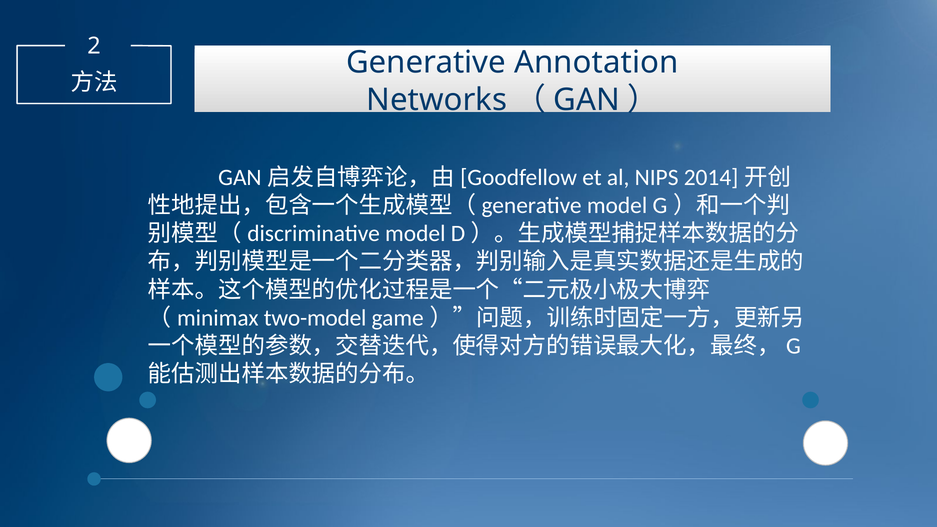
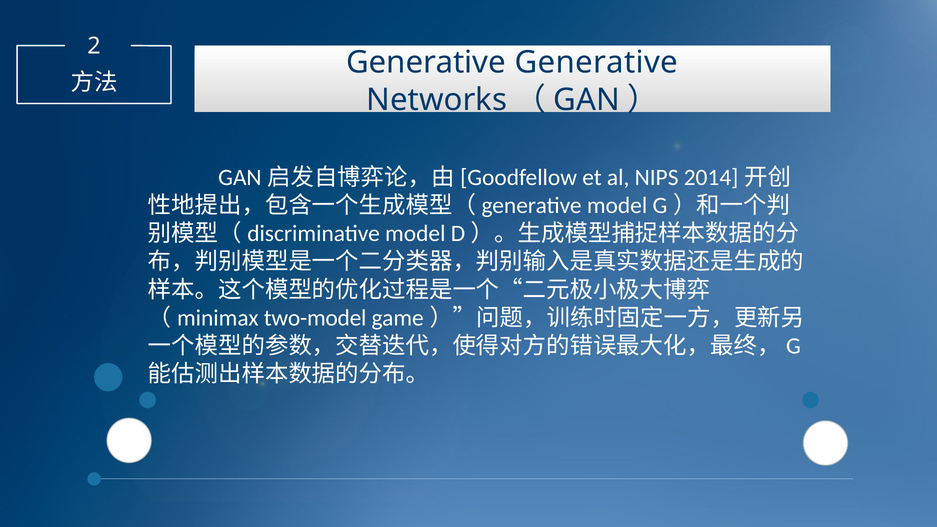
Generative Annotation: Annotation -> Generative
